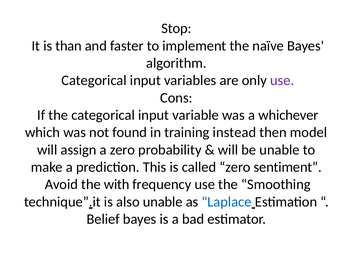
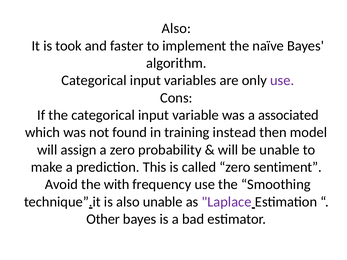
Stop at (176, 28): Stop -> Also
than: than -> took
whichever: whichever -> associated
Laplace colour: blue -> purple
Belief: Belief -> Other
